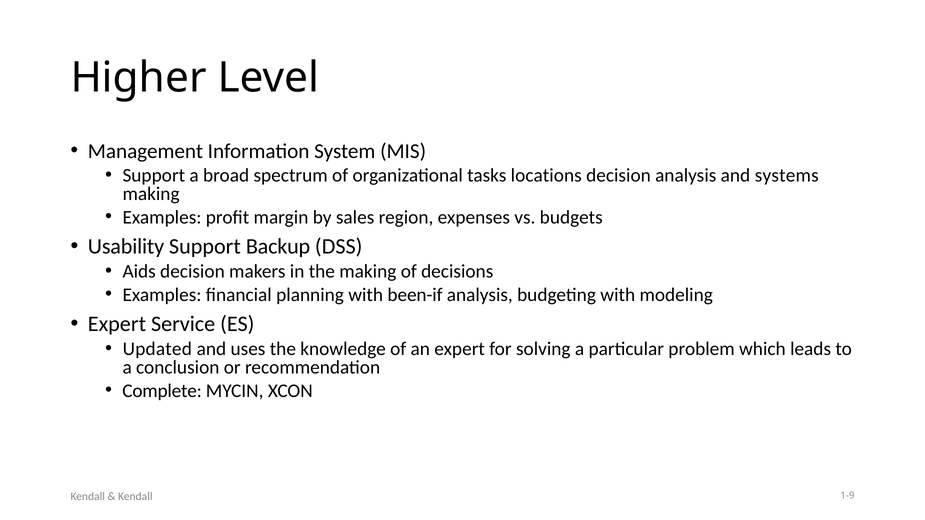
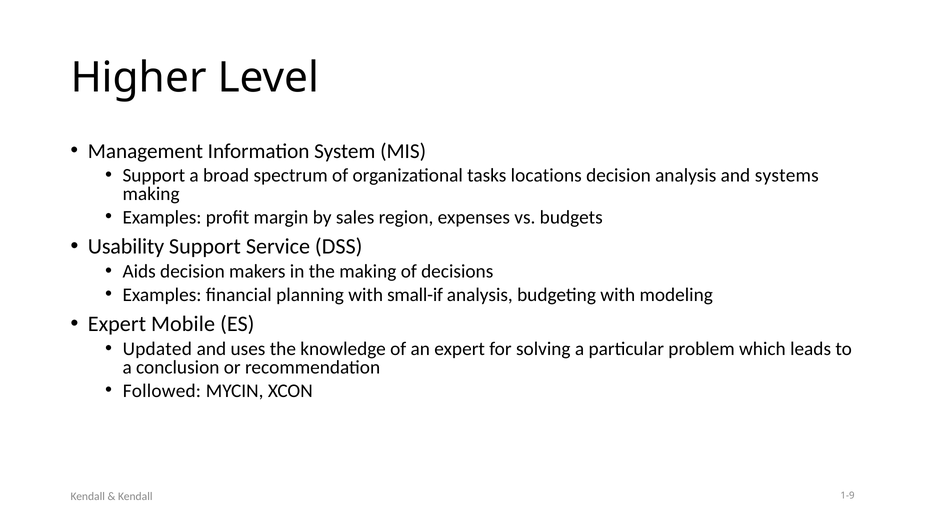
Backup: Backup -> Service
been-if: been-if -> small-if
Service: Service -> Mobile
Complete: Complete -> Followed
